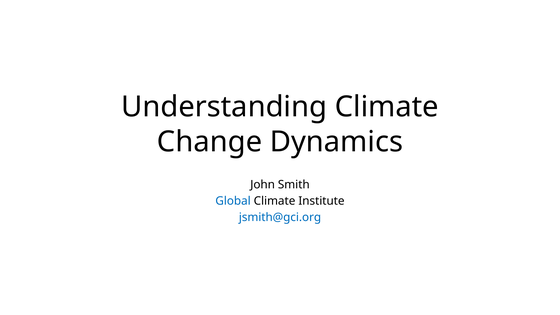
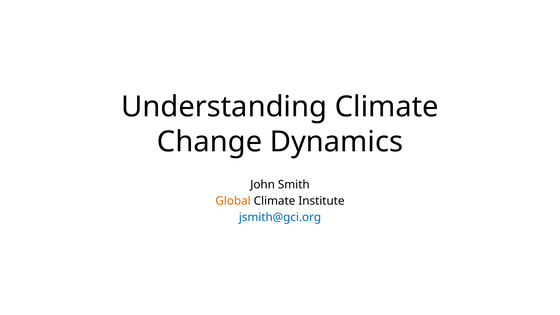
Global colour: blue -> orange
